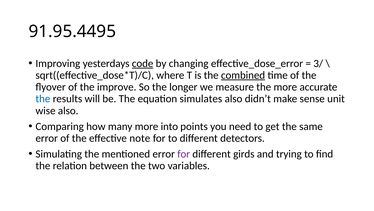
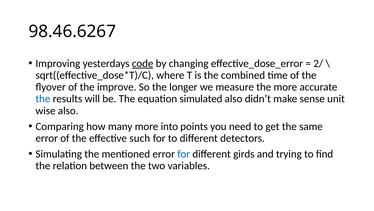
91.95.4495: 91.95.4495 -> 98.46.6267
3/: 3/ -> 2/
combined underline: present -> none
simulates: simulates -> simulated
note: note -> such
for at (184, 154) colour: purple -> blue
